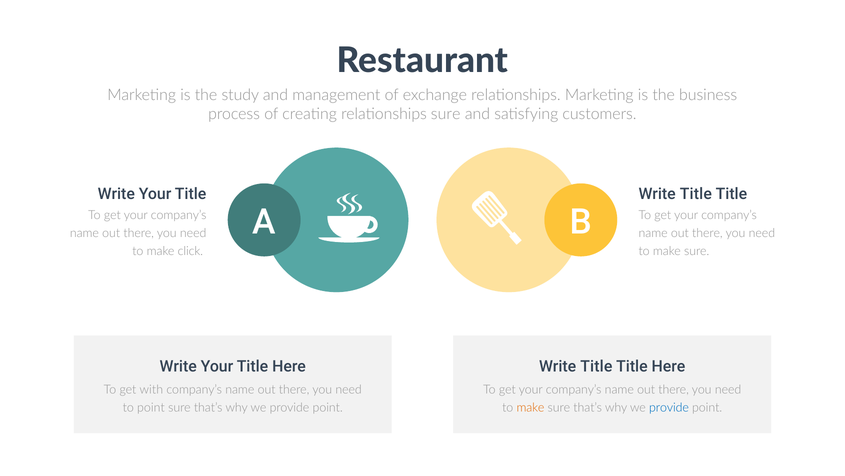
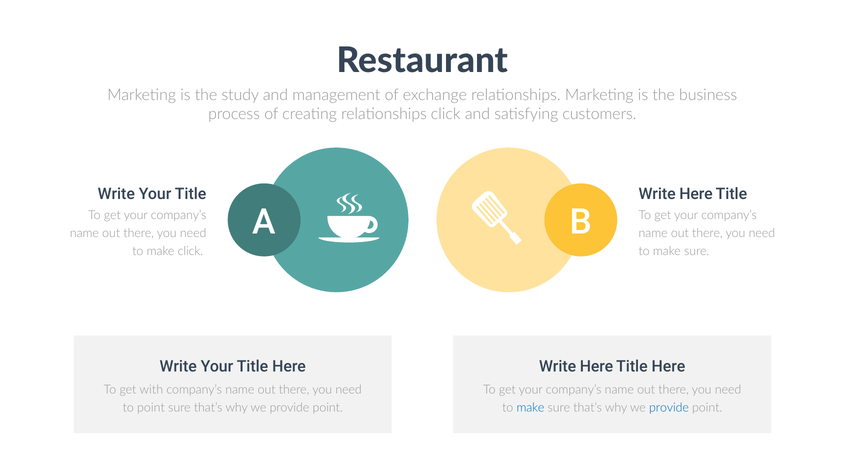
relationships sure: sure -> click
Title at (696, 194): Title -> Here
Title at (596, 366): Title -> Here
make at (530, 407) colour: orange -> blue
